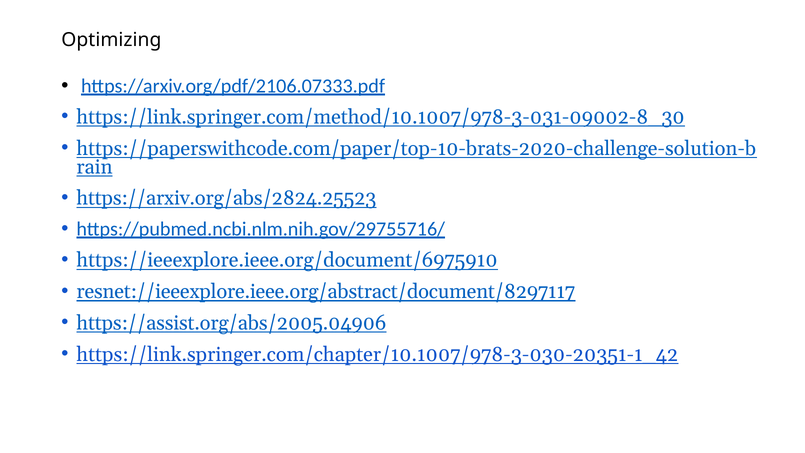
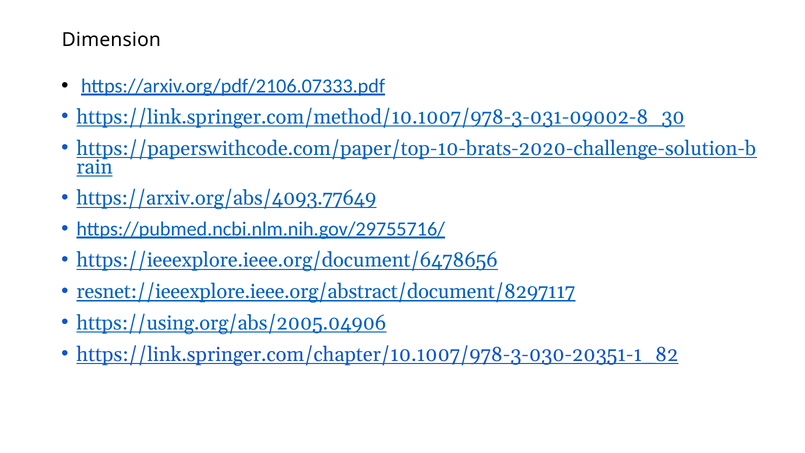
Optimizing: Optimizing -> Dimension
https://arxiv.org/abs/2824.25523: https://arxiv.org/abs/2824.25523 -> https://arxiv.org/abs/4093.77649
https://ieeexplore.ieee.org/document/6975910: https://ieeexplore.ieee.org/document/6975910 -> https://ieeexplore.ieee.org/document/6478656
https://assist.org/abs/2005.04906: https://assist.org/abs/2005.04906 -> https://using.org/abs/2005.04906
https://link.springer.com/chapter/10.1007/978-3-030-20351-1_42: https://link.springer.com/chapter/10.1007/978-3-030-20351-1_42 -> https://link.springer.com/chapter/10.1007/978-3-030-20351-1_82
